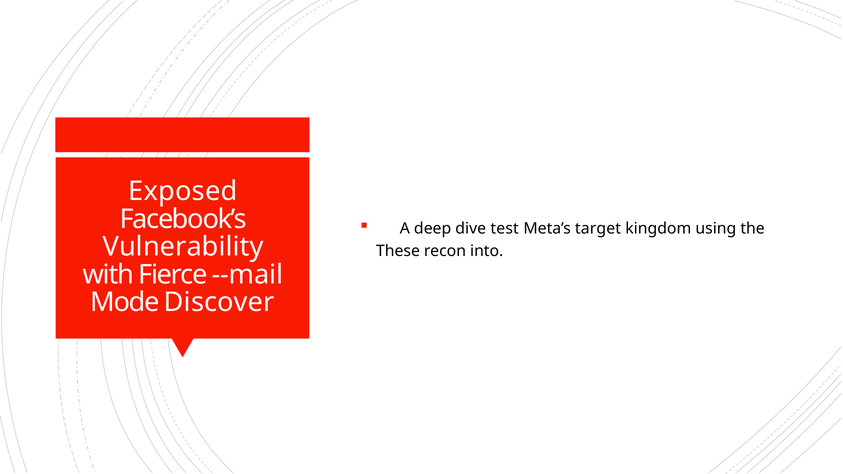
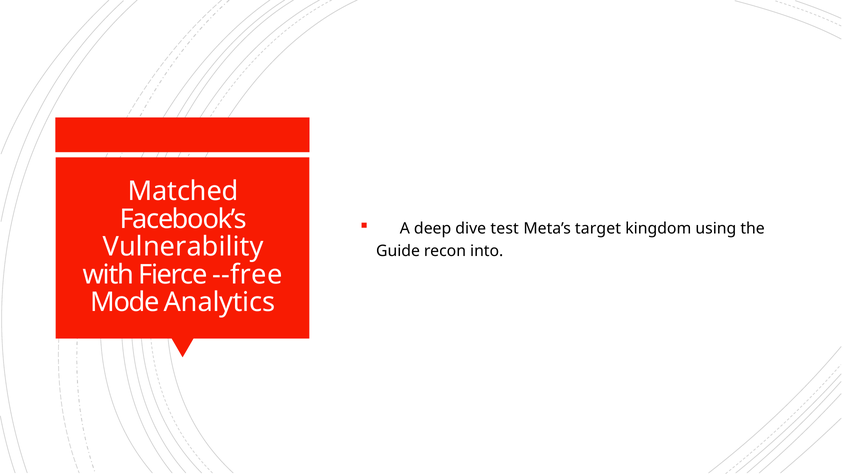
Exposed: Exposed -> Matched
These: These -> Guide
--mail: --mail -> --free
Discover: Discover -> Analytics
